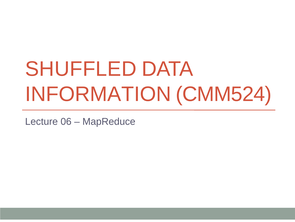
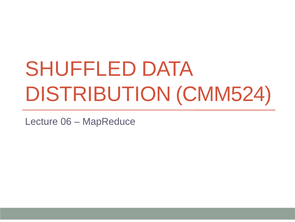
INFORMATION: INFORMATION -> DISTRIBUTION
